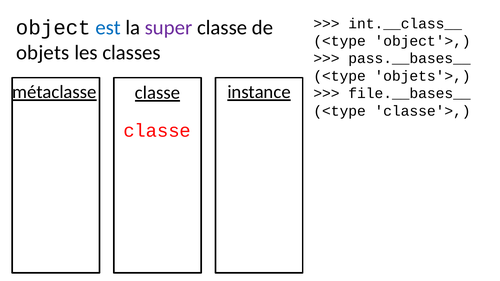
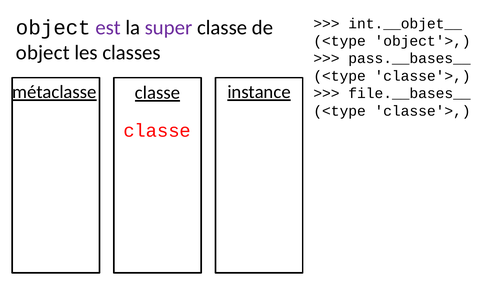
int.__class__: int.__class__ -> int.__objet__
est colour: blue -> purple
objets at (43, 53): objets -> object
objets'> at (423, 76): objets'> -> classe'>
